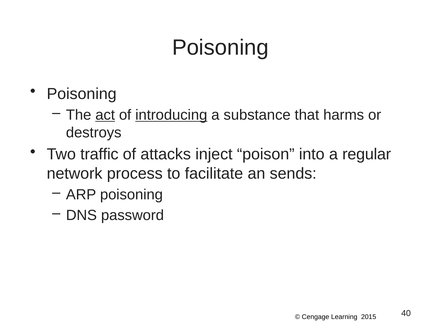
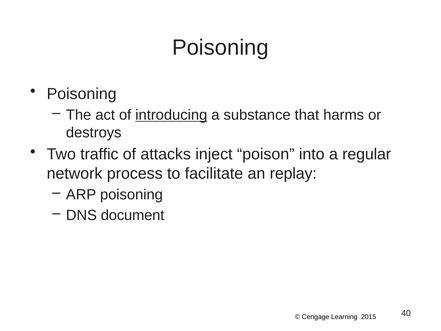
act underline: present -> none
sends: sends -> replay
password: password -> document
